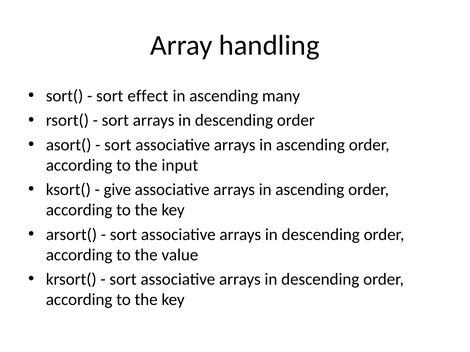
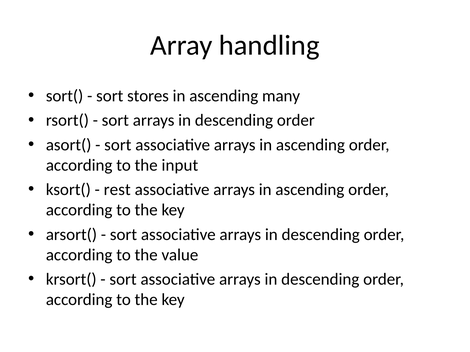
effect: effect -> stores
give: give -> rest
